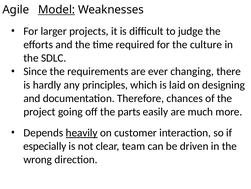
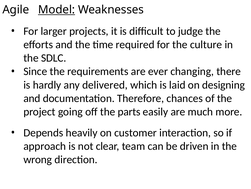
principles: principles -> delivered
heavily underline: present -> none
especially: especially -> approach
